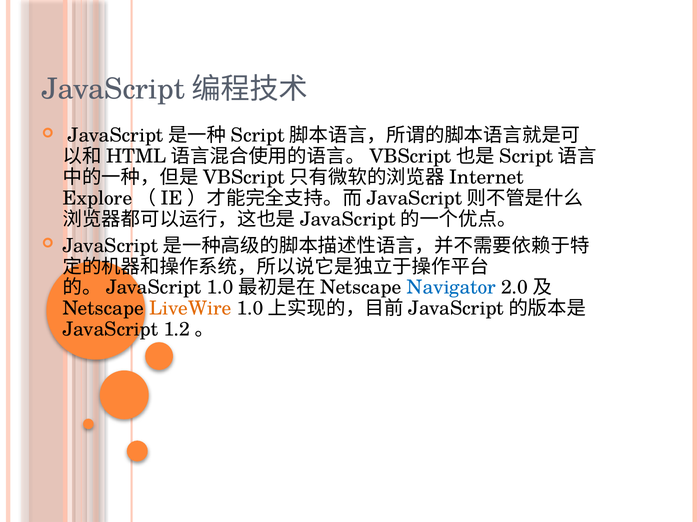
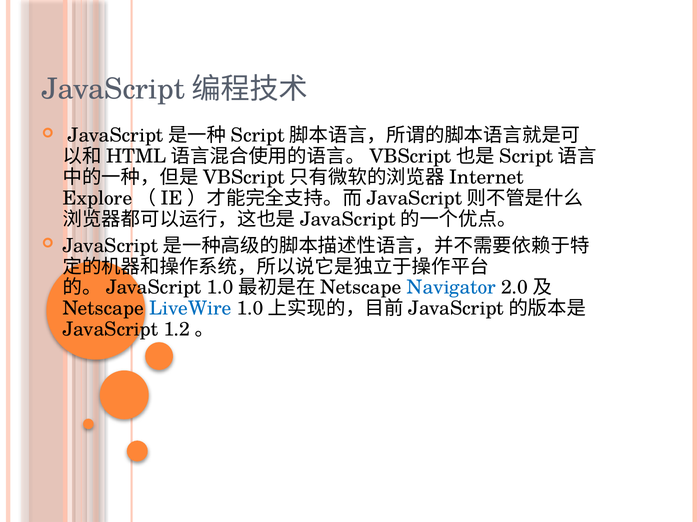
LiveWire colour: orange -> blue
